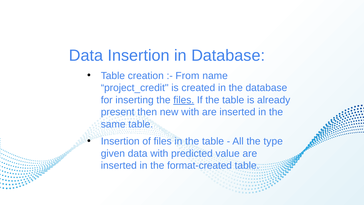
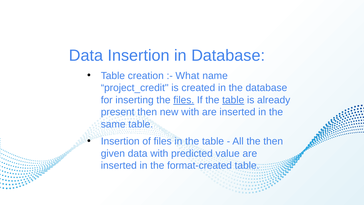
From: From -> What
table at (233, 100) underline: none -> present
the type: type -> then
